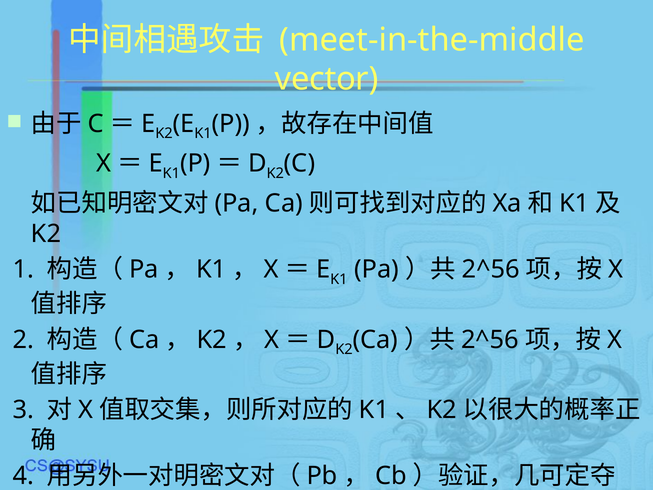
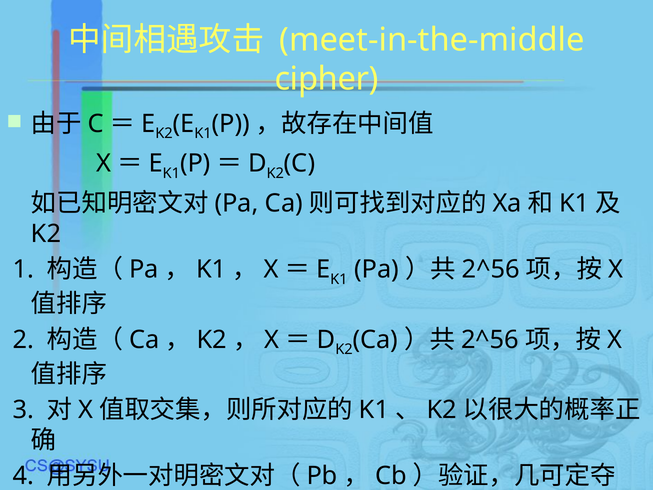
vector: vector -> cipher
